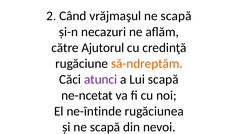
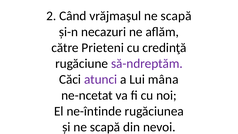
Ajutorul: Ajutorul -> Prieteni
să-ndreptăm colour: orange -> purple
Lui scapă: scapă -> mâna
